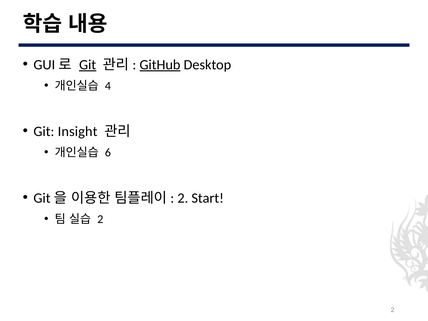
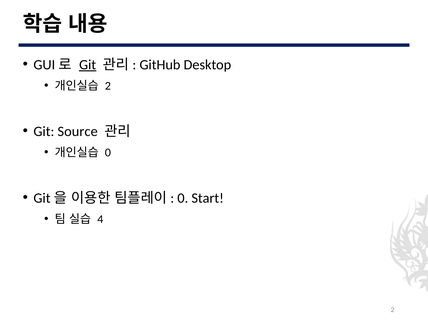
GitHub underline: present -> none
4 at (108, 86): 4 -> 2
Insight: Insight -> Source
6 at (108, 153): 6 -> 0
2 at (183, 198): 2 -> 0
2 at (100, 219): 2 -> 4
